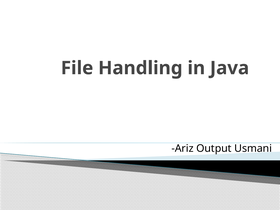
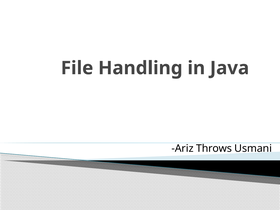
Output: Output -> Throws
